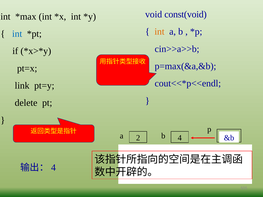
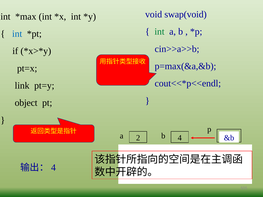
const(void: const(void -> swap(void
int at (159, 32) colour: orange -> green
delete: delete -> object
